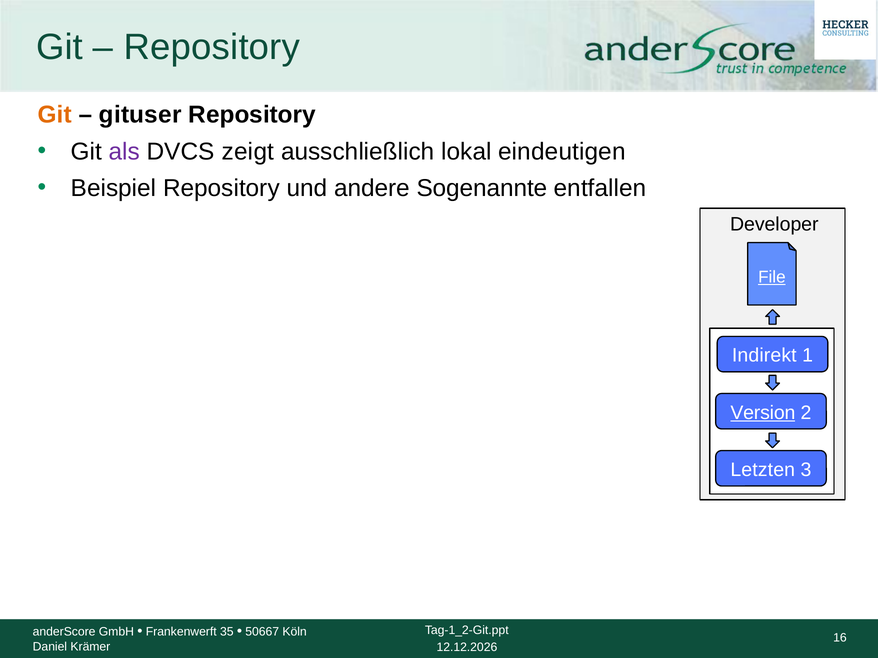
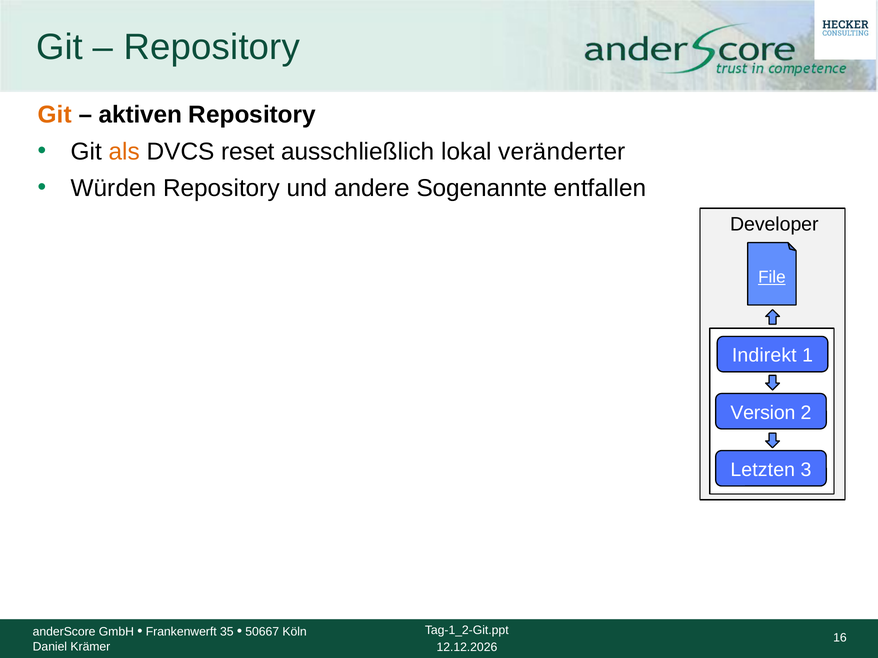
gituser: gituser -> aktiven
als colour: purple -> orange
zeigt: zeigt -> reset
eindeutigen: eindeutigen -> veränderter
Beispiel: Beispiel -> Würden
Version underline: present -> none
